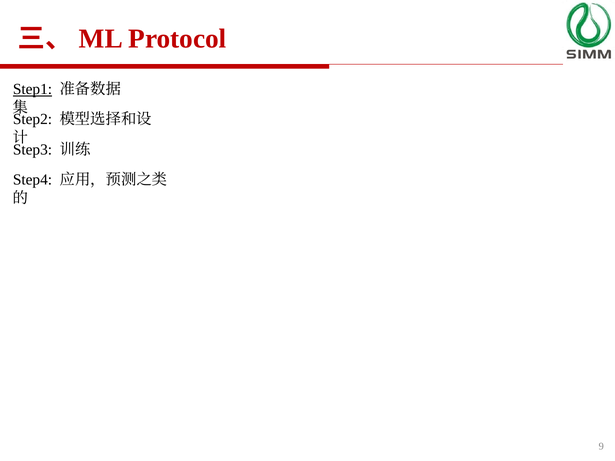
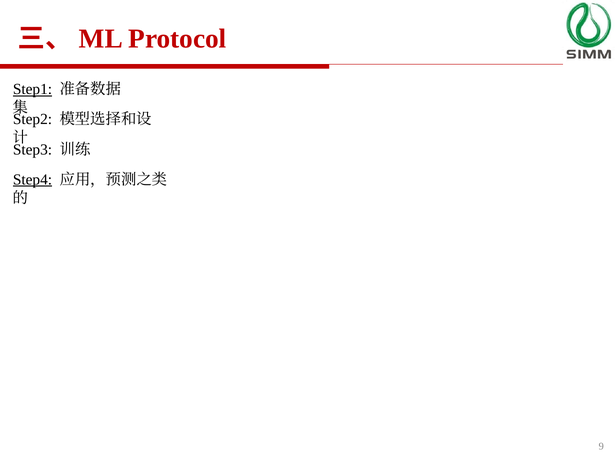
Step4 underline: none -> present
